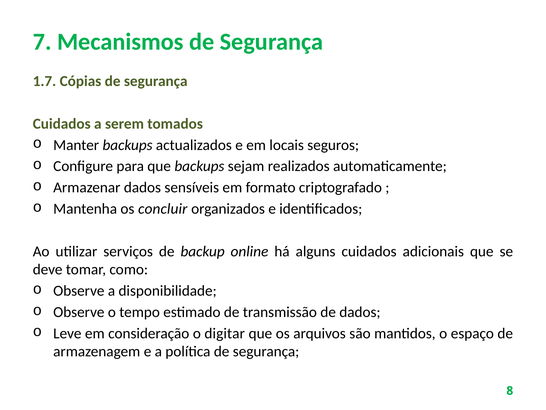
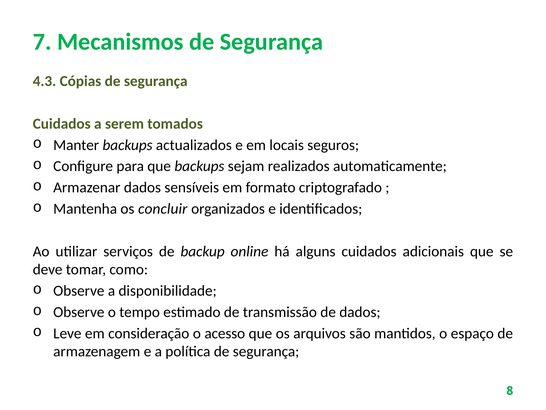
1.7: 1.7 -> 4.3
digitar: digitar -> acesso
